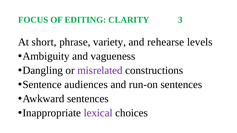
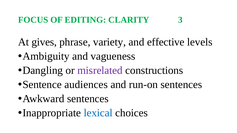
short: short -> gives
rehearse: rehearse -> effective
lexical colour: purple -> blue
